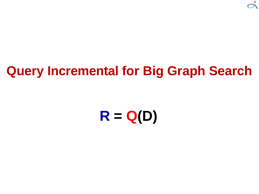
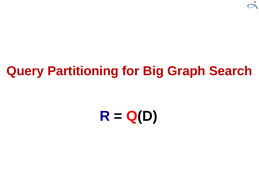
Incremental: Incremental -> Partitioning
